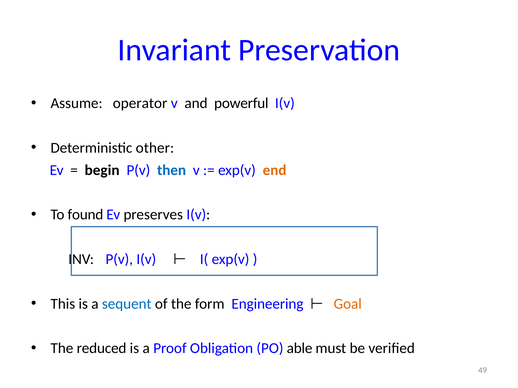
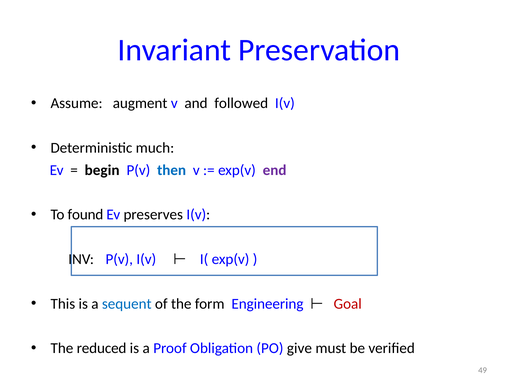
operator: operator -> augment
powerful: powerful -> followed
other: other -> much
end colour: orange -> purple
Goal colour: orange -> red
able: able -> give
